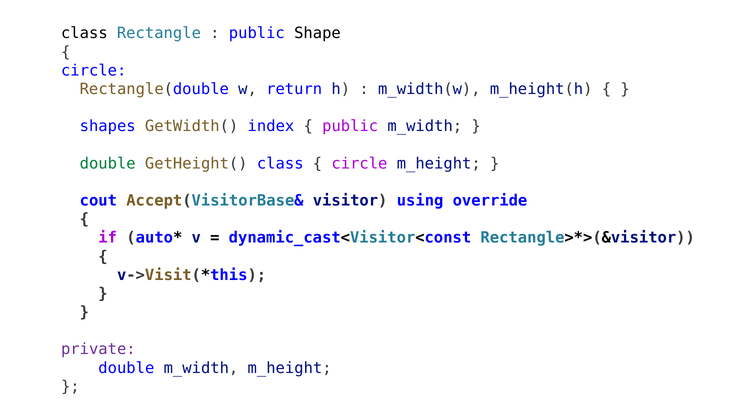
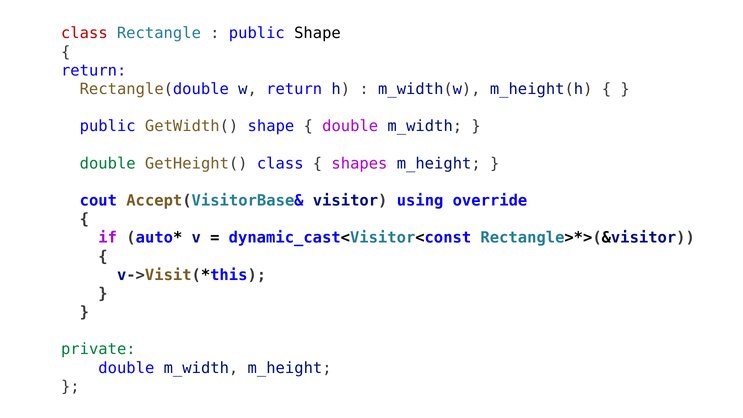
class at (84, 33) colour: black -> red
circle at (94, 71): circle -> return
shapes at (108, 126): shapes -> public
GetWidth( index: index -> shape
public at (350, 126): public -> double
circle at (359, 163): circle -> shapes
private colour: purple -> green
